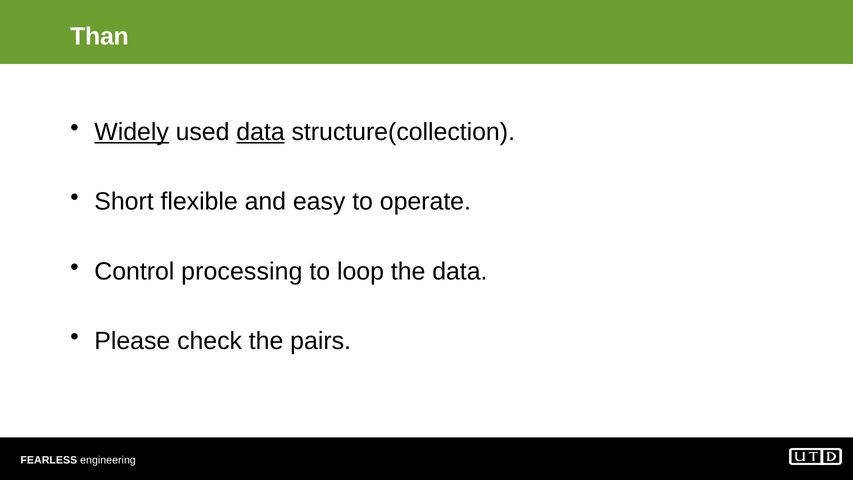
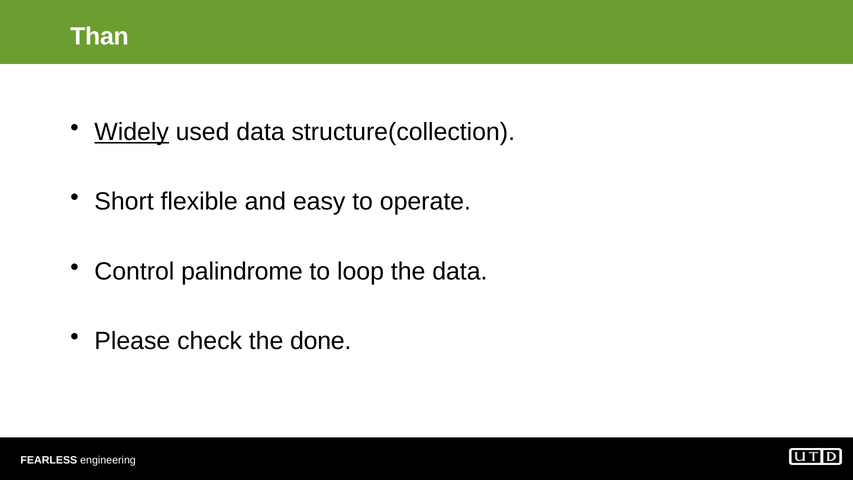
data at (261, 132) underline: present -> none
processing: processing -> palindrome
pairs: pairs -> done
